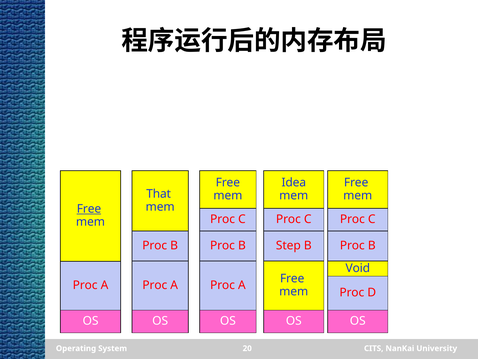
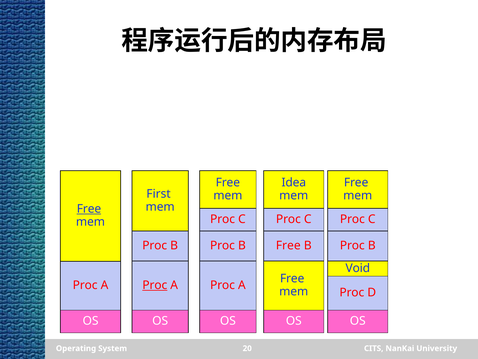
That: That -> First
Step at (288, 245): Step -> Free
Proc at (155, 285) underline: none -> present
